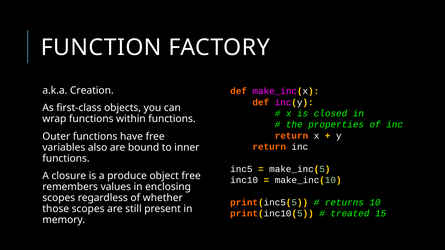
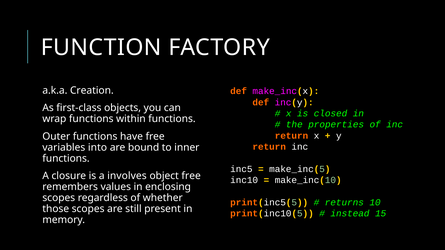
also: also -> into
produce: produce -> involves
treated: treated -> instead
